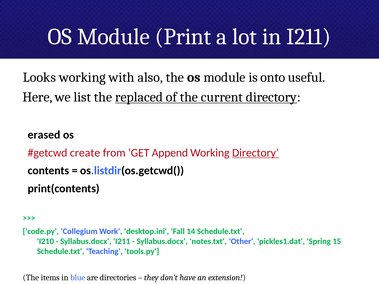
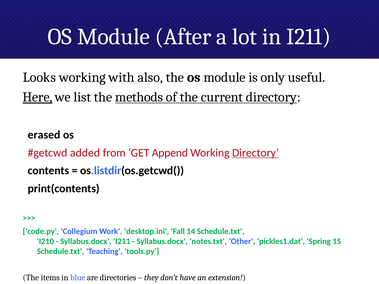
Print: Print -> After
onto: onto -> only
Here underline: none -> present
replaced: replaced -> methods
create: create -> added
